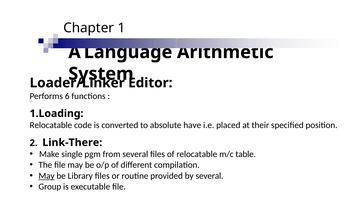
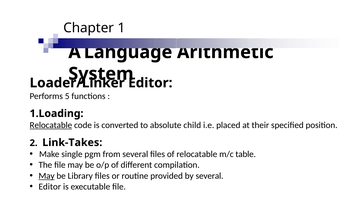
6: 6 -> 5
Relocatable at (51, 125) underline: none -> present
have: have -> child
Link-There: Link-There -> Link-Takes
Group at (50, 186): Group -> Editor
